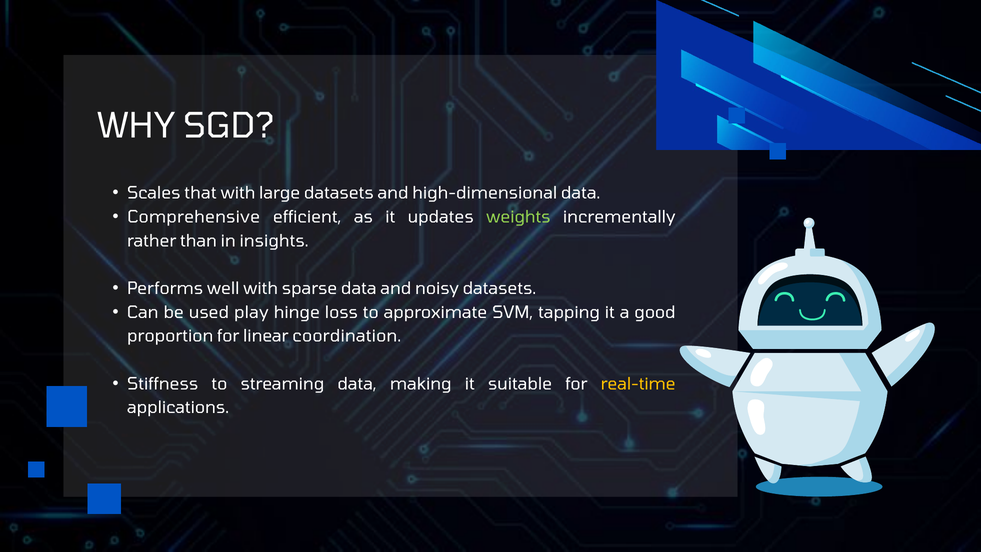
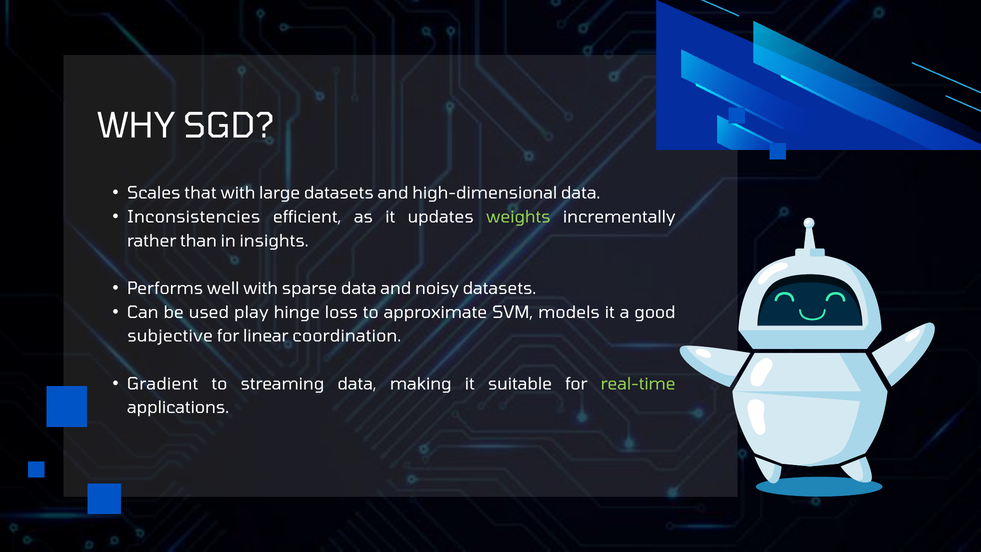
Comprehensive: Comprehensive -> Inconsistencies
tapping: tapping -> models
proportion: proportion -> subjective
Stiffness: Stiffness -> Gradient
real-time colour: yellow -> light green
